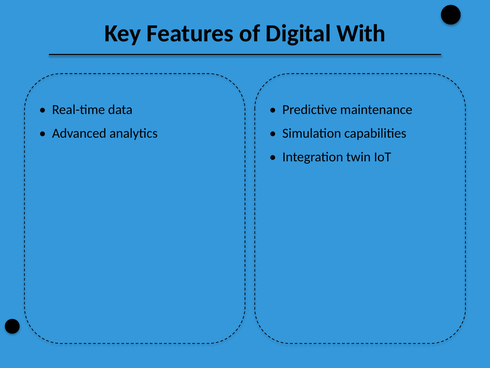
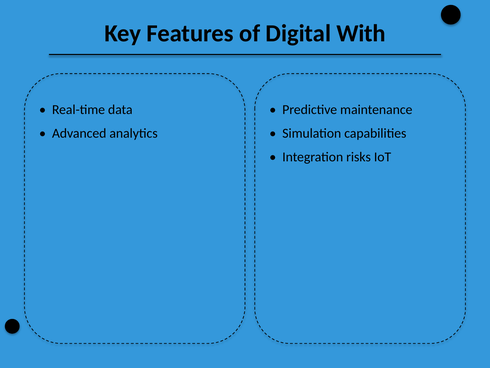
twin: twin -> risks
